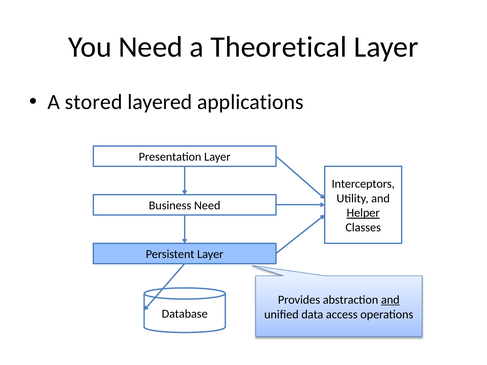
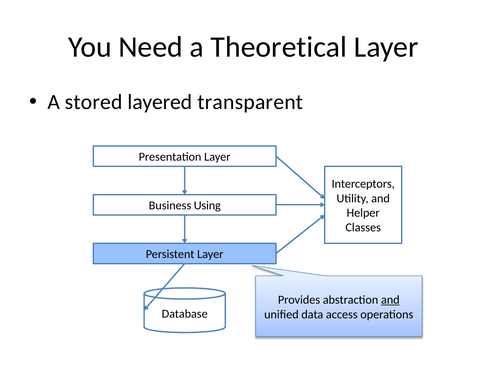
applications: applications -> transparent
Business Need: Need -> Using
Helper underline: present -> none
